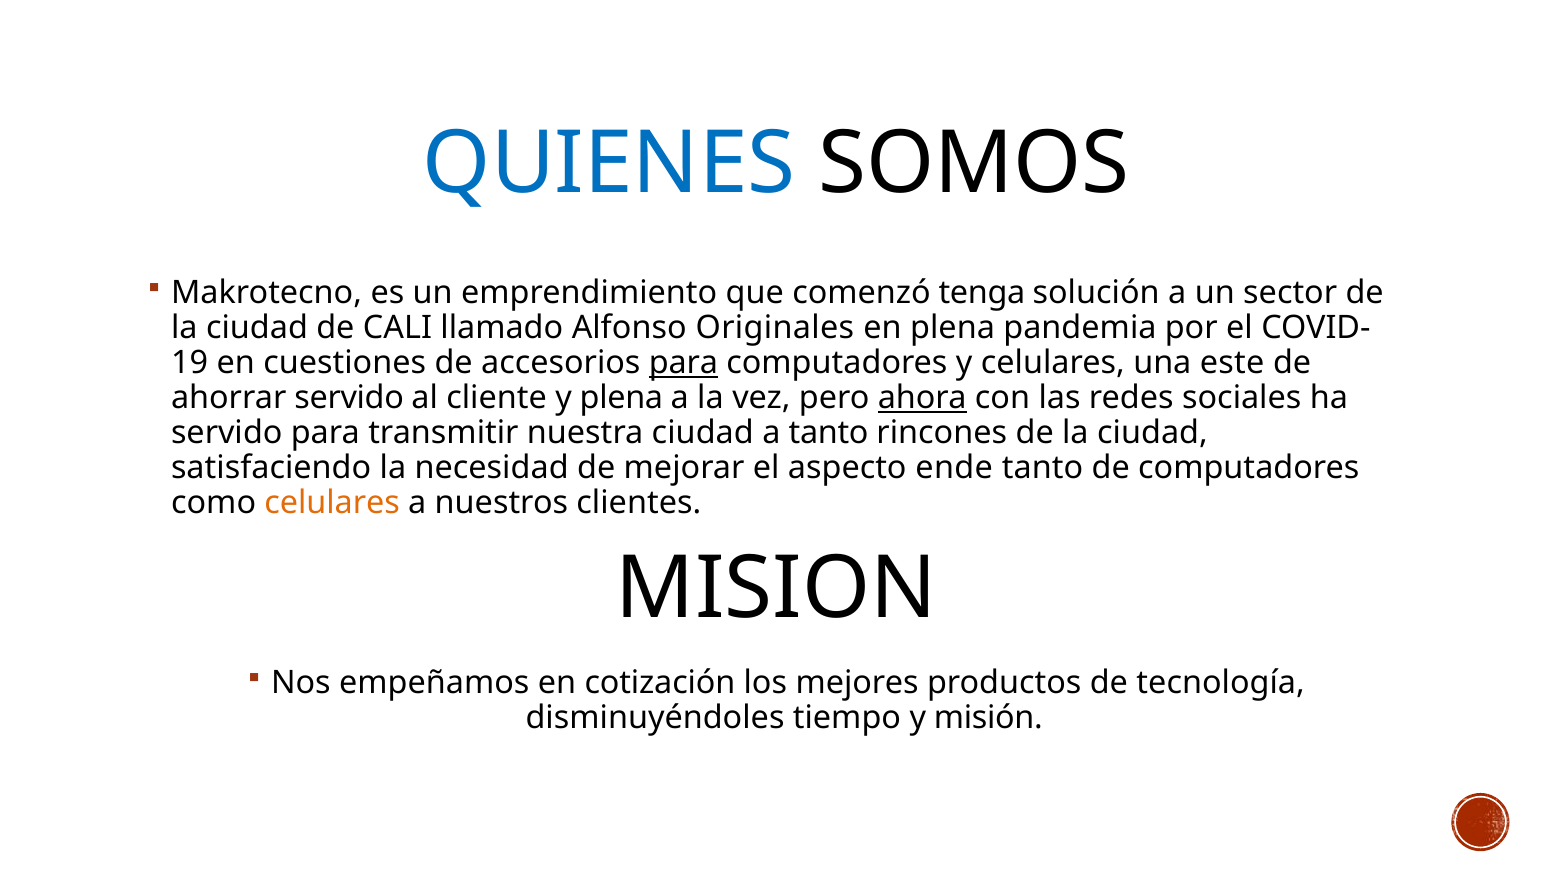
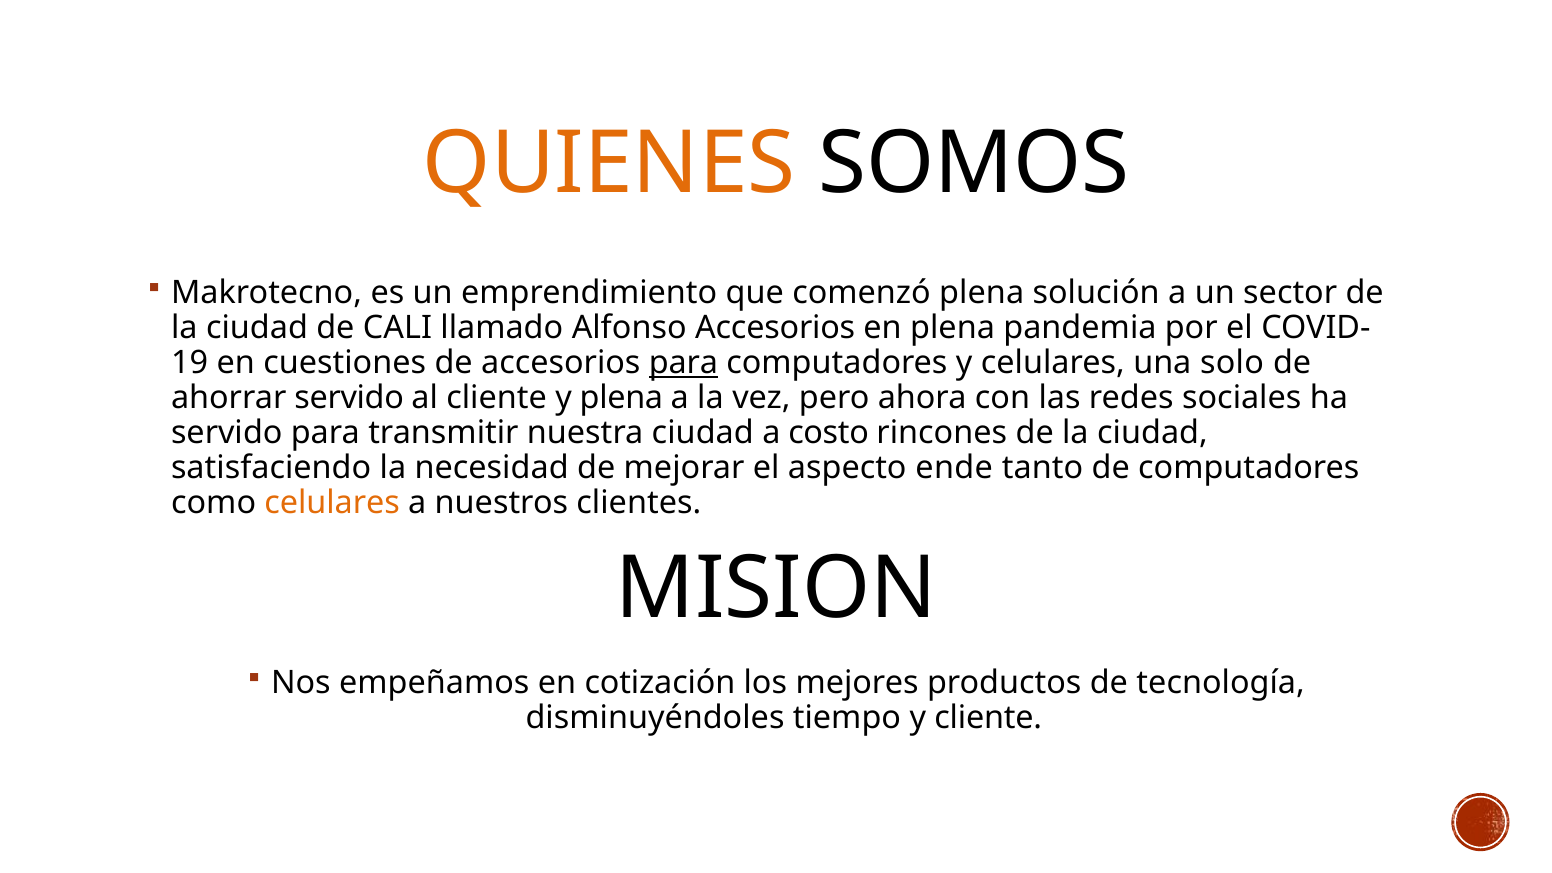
QUIENES colour: blue -> orange
comenzó tenga: tenga -> plena
Alfonso Originales: Originales -> Accesorios
este: este -> solo
ahora underline: present -> none
a tanto: tanto -> costo
y misión: misión -> cliente
